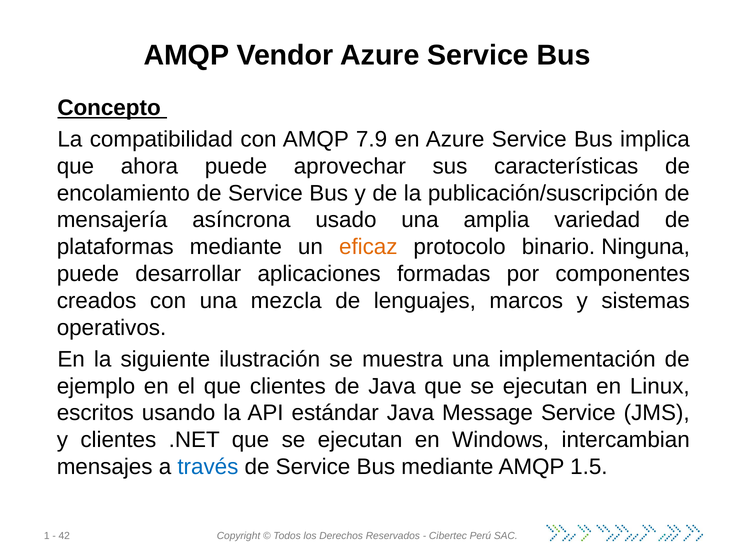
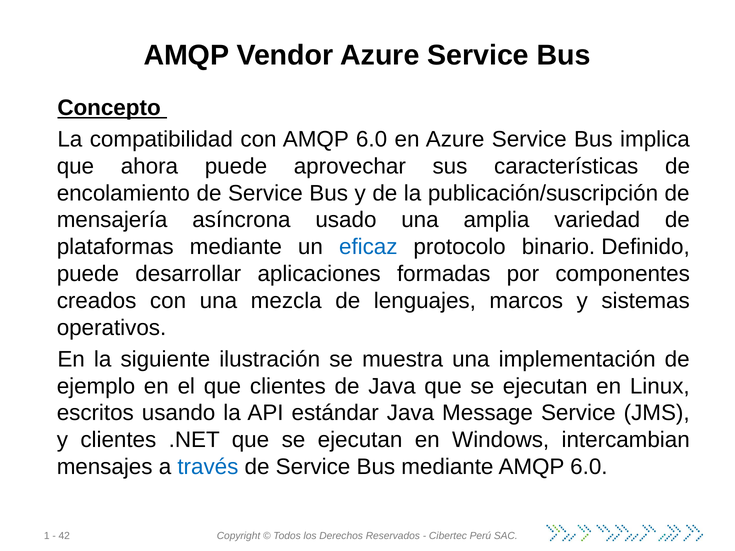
con AMQP 7.9: 7.9 -> 6.0
eficaz colour: orange -> blue
Ninguna: Ninguna -> Definido
mediante AMQP 1.5: 1.5 -> 6.0
